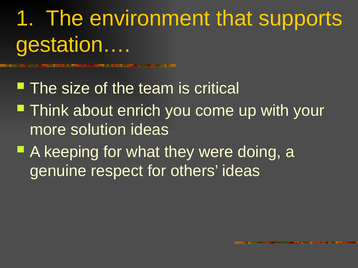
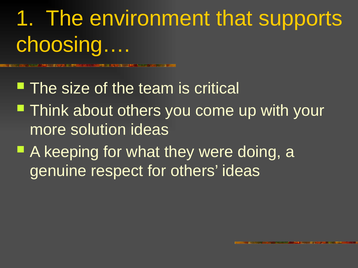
gestation…: gestation… -> choosing…
about enrich: enrich -> others
